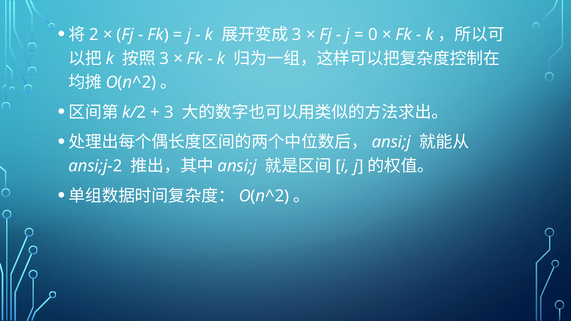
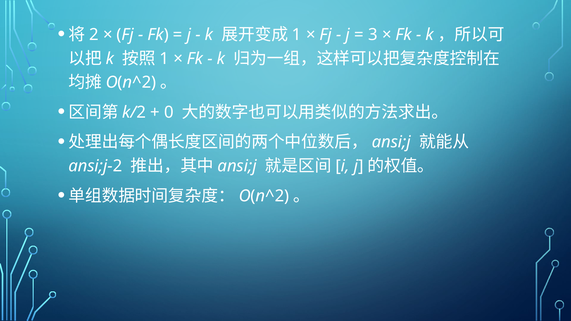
3 at (297, 35): 3 -> 1
0: 0 -> 3
3 at (164, 59): 3 -> 1
3 at (169, 112): 3 -> 0
